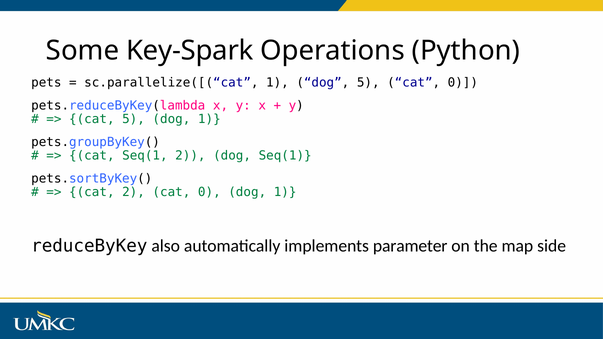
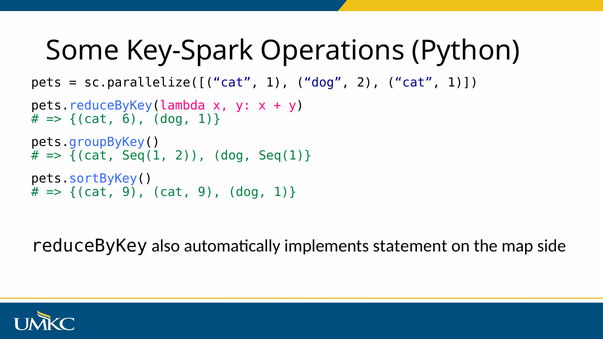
dog 5: 5 -> 2
0 at (463, 82): 0 -> 1
cat 5: 5 -> 6
2 at (134, 192): 2 -> 9
0 at (209, 192): 0 -> 9
parameter: parameter -> statement
